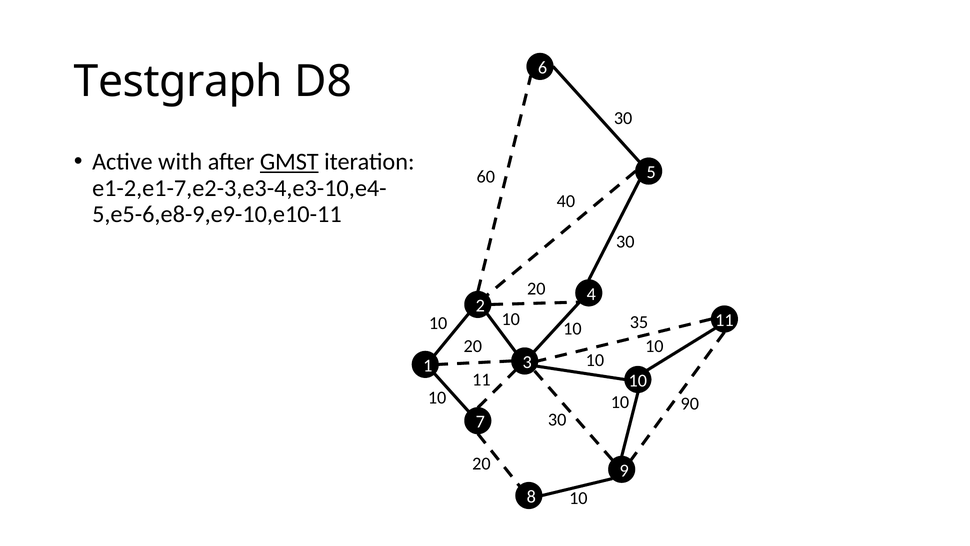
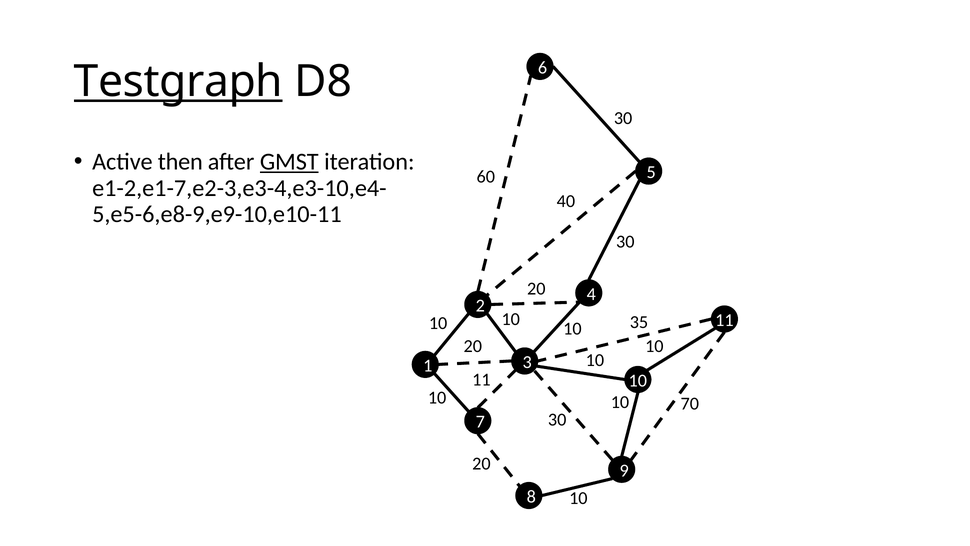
Testgraph underline: none -> present
with: with -> then
90: 90 -> 70
